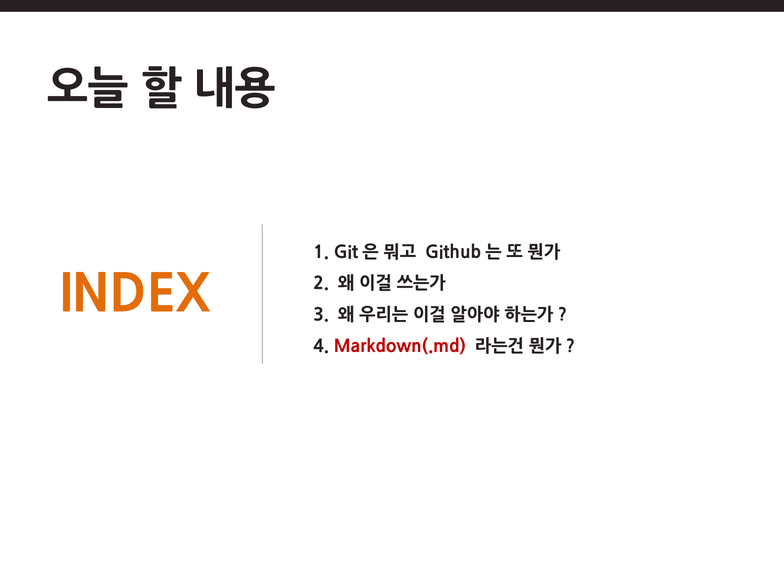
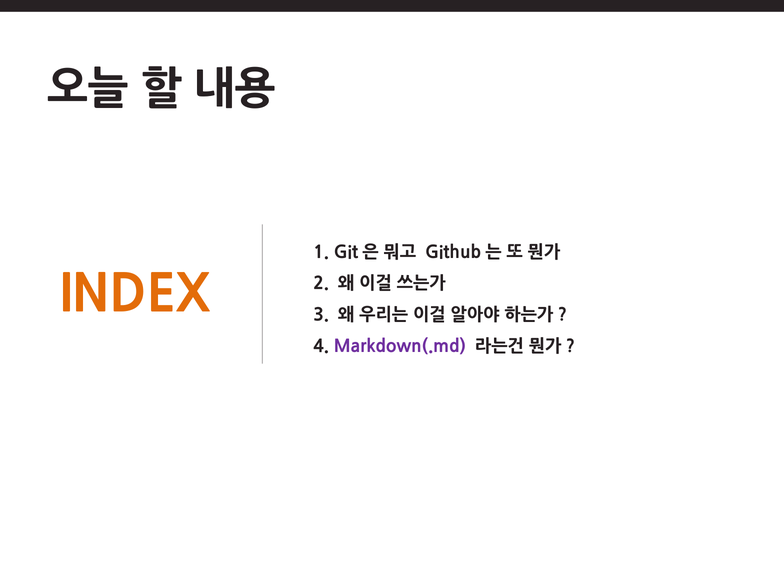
Markdown(.md colour: red -> purple
